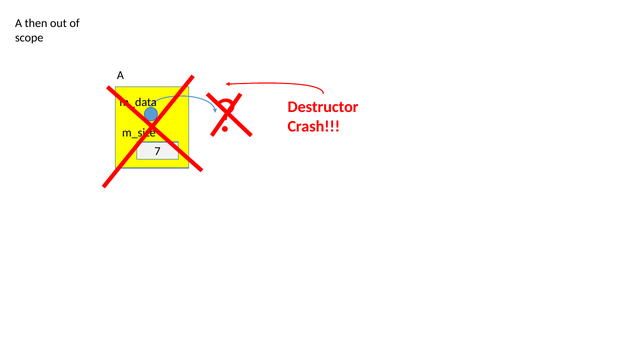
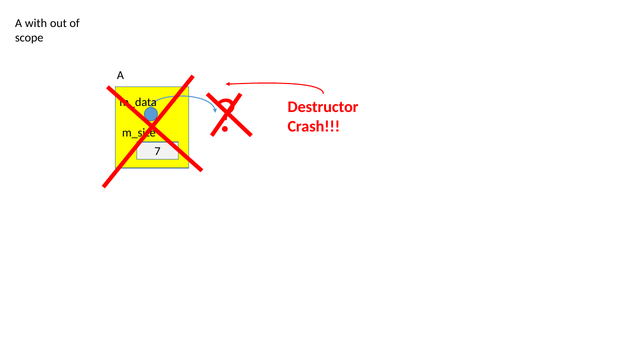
then: then -> with
